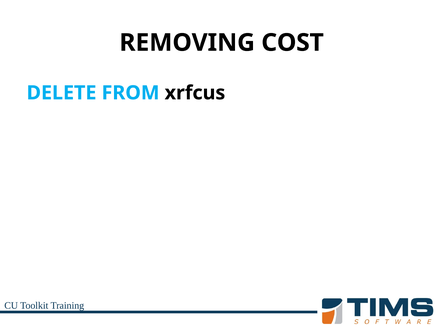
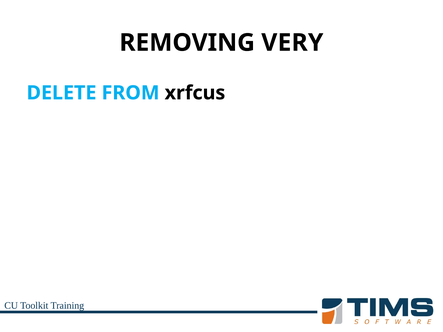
COST: COST -> VERY
